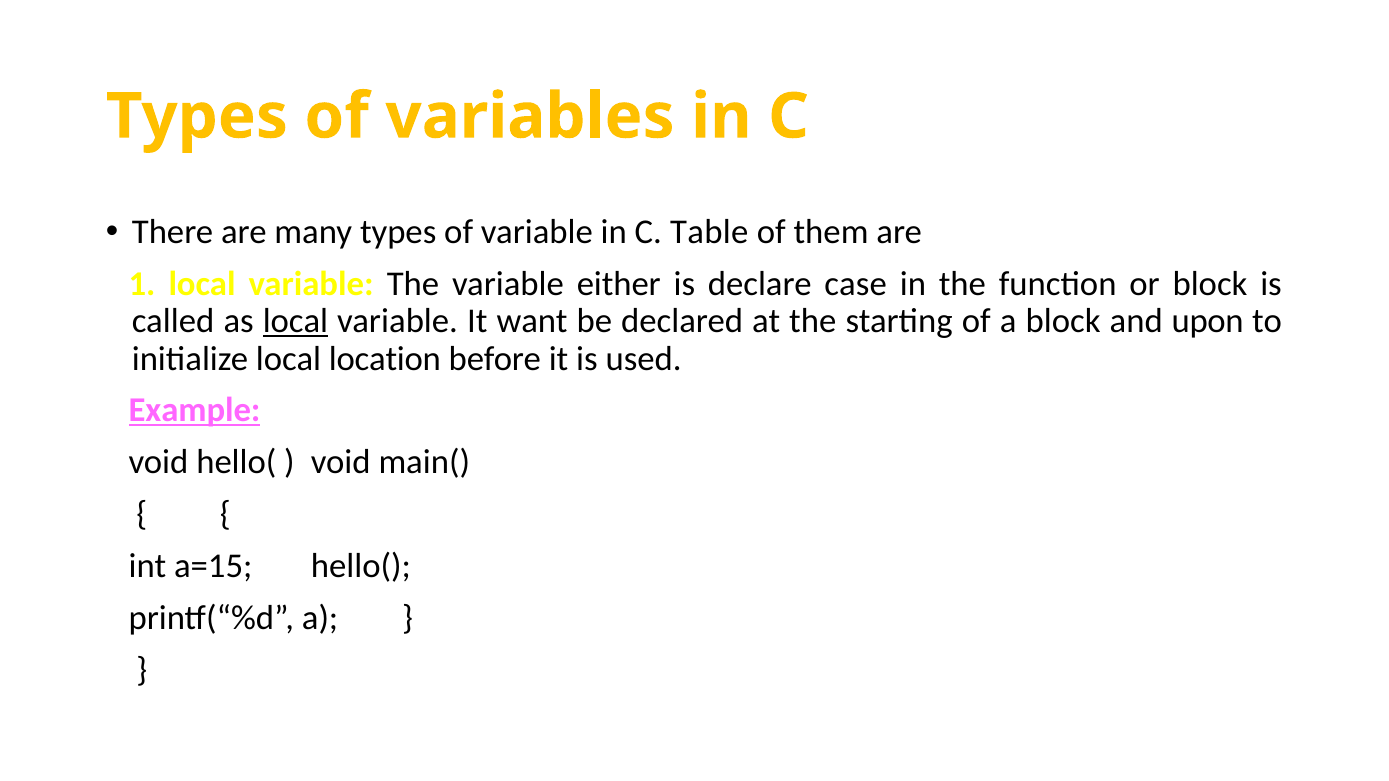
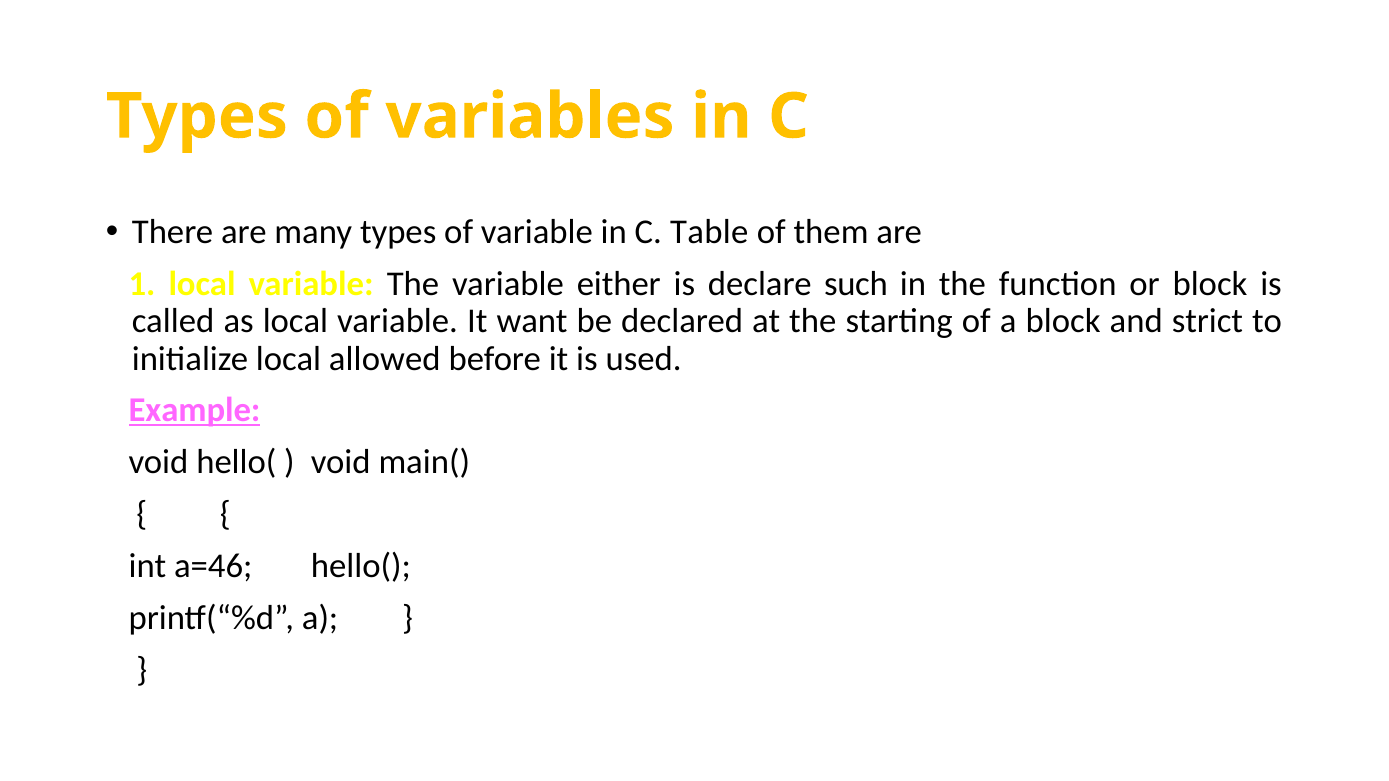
case: case -> such
local at (295, 321) underline: present -> none
upon: upon -> strict
location: location -> allowed
a=15: a=15 -> a=46
